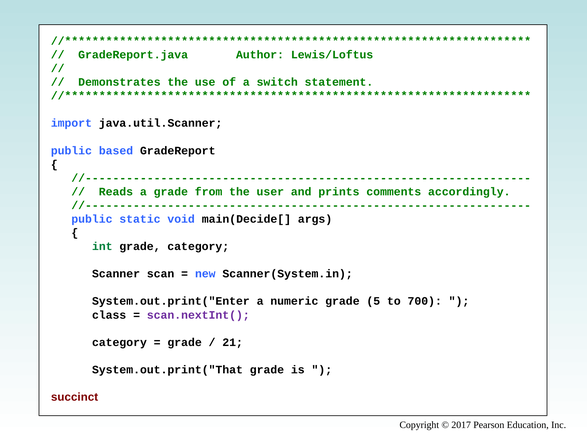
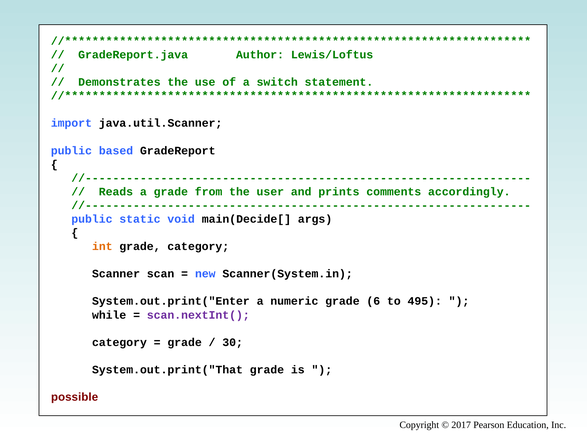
int colour: green -> orange
5: 5 -> 6
700: 700 -> 495
class: class -> while
21: 21 -> 30
succinct: succinct -> possible
